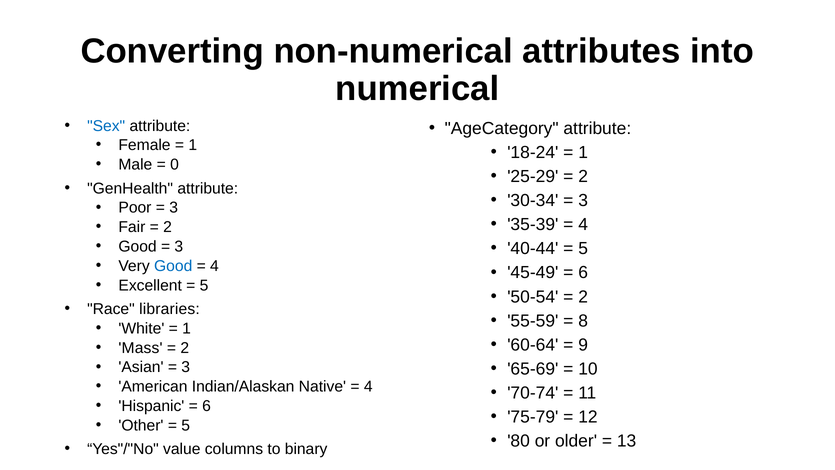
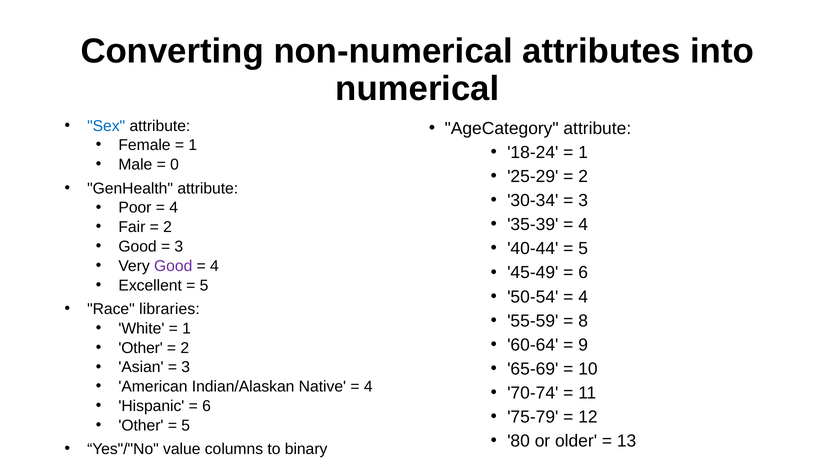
3 at (174, 208): 3 -> 4
Good at (173, 266) colour: blue -> purple
2 at (583, 297): 2 -> 4
Mass at (140, 348): Mass -> Other
